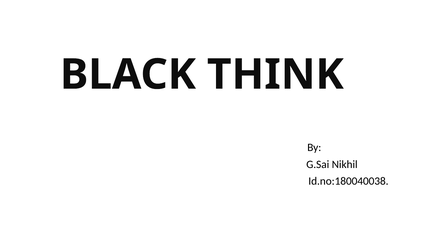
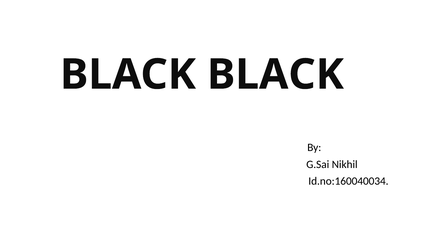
BLACK THINK: THINK -> BLACK
Id.no:180040038: Id.no:180040038 -> Id.no:160040034
